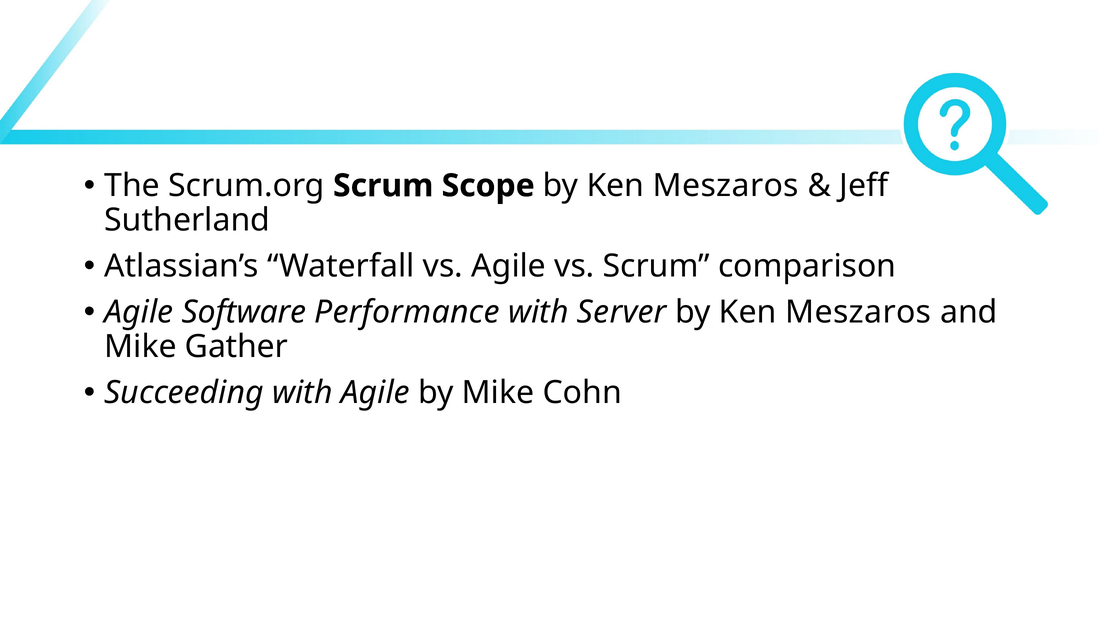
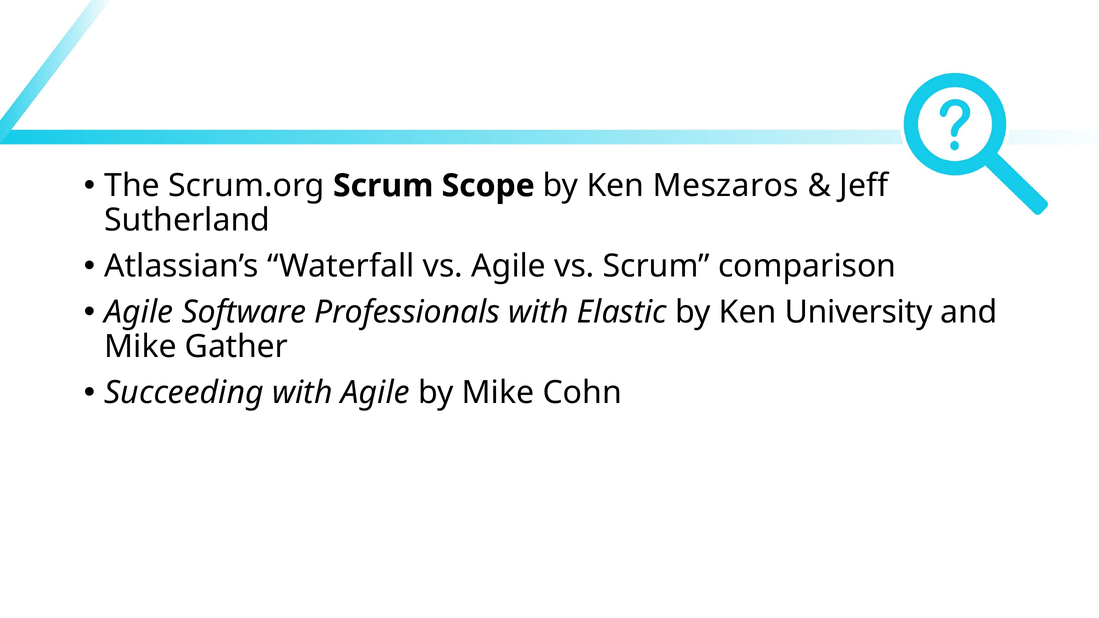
Performance: Performance -> Professionals
Server: Server -> Elastic
Meszaros at (858, 312): Meszaros -> University
